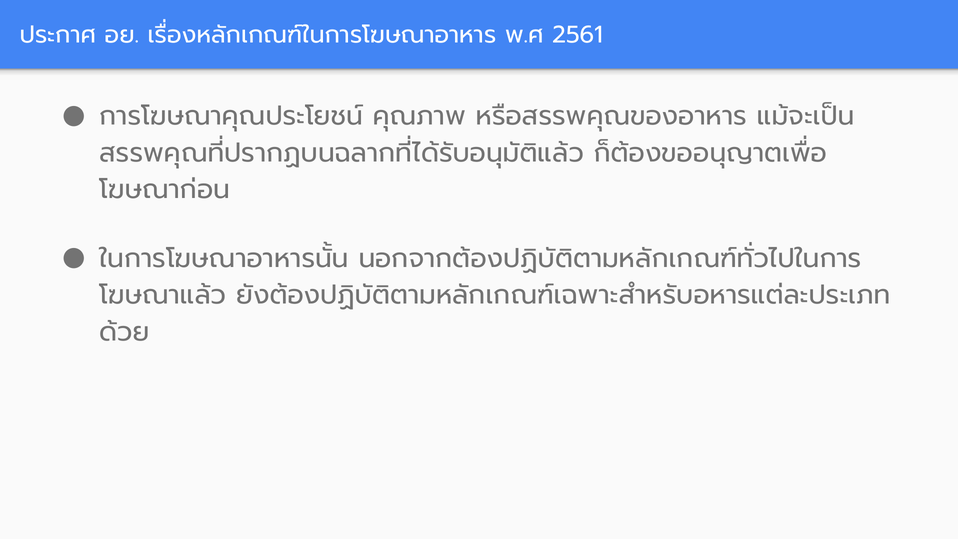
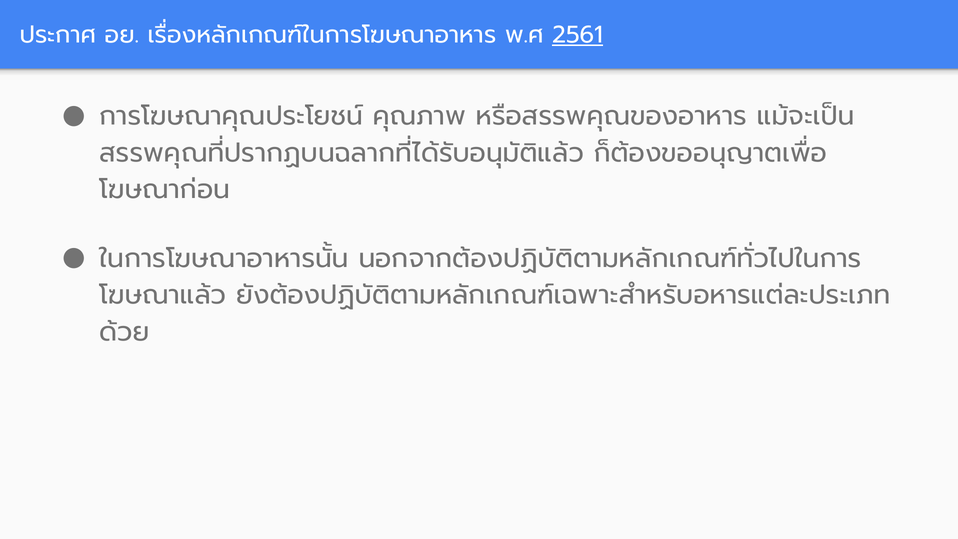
2561 underline: none -> present
